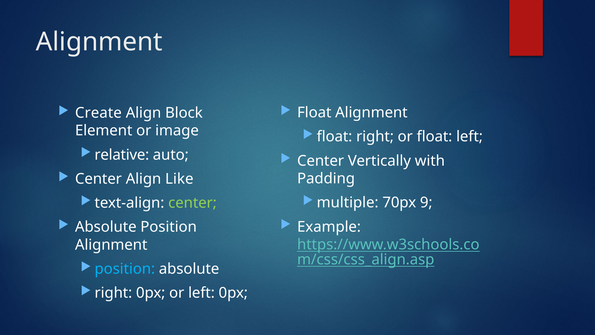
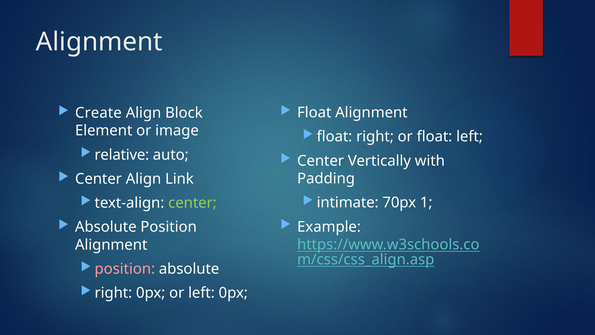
Like: Like -> Link
multiple: multiple -> intimate
9: 9 -> 1
position at (125, 269) colour: light blue -> pink
